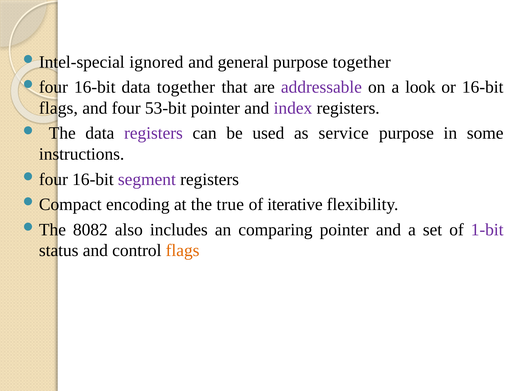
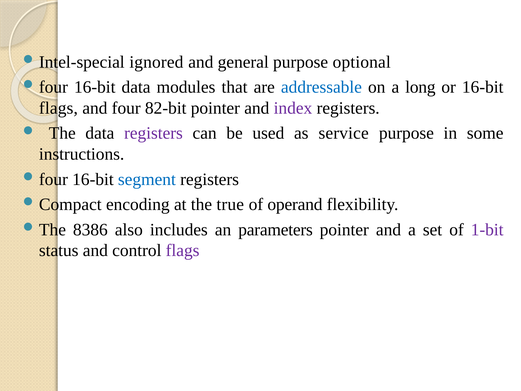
purpose together: together -> optional
data together: together -> modules
addressable colour: purple -> blue
look: look -> long
53-bit: 53-bit -> 82-bit
segment colour: purple -> blue
iterative: iterative -> operand
8082: 8082 -> 8386
comparing: comparing -> parameters
flags at (183, 250) colour: orange -> purple
